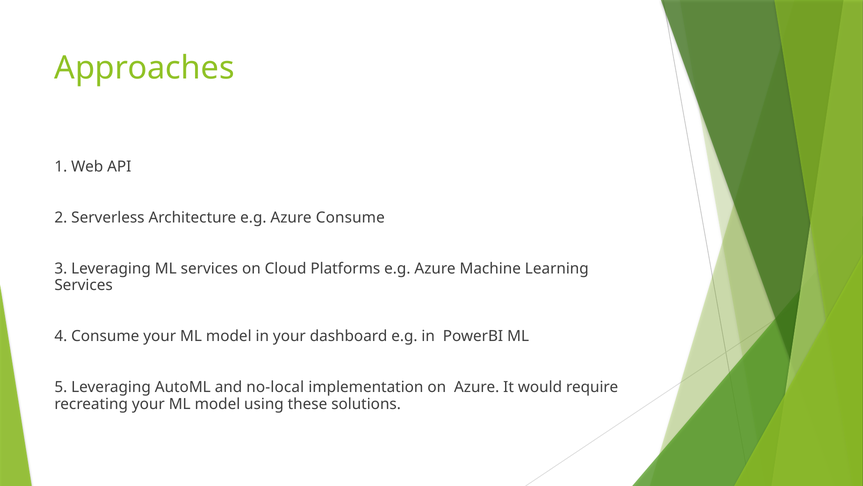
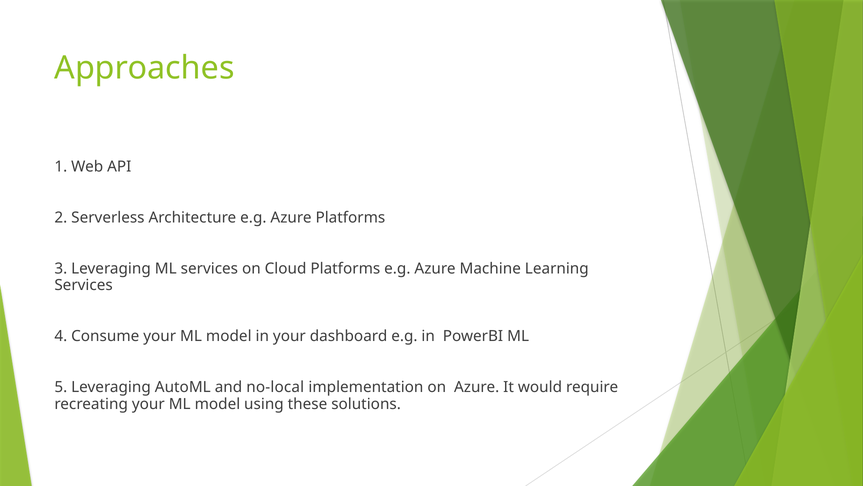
Azure Consume: Consume -> Platforms
